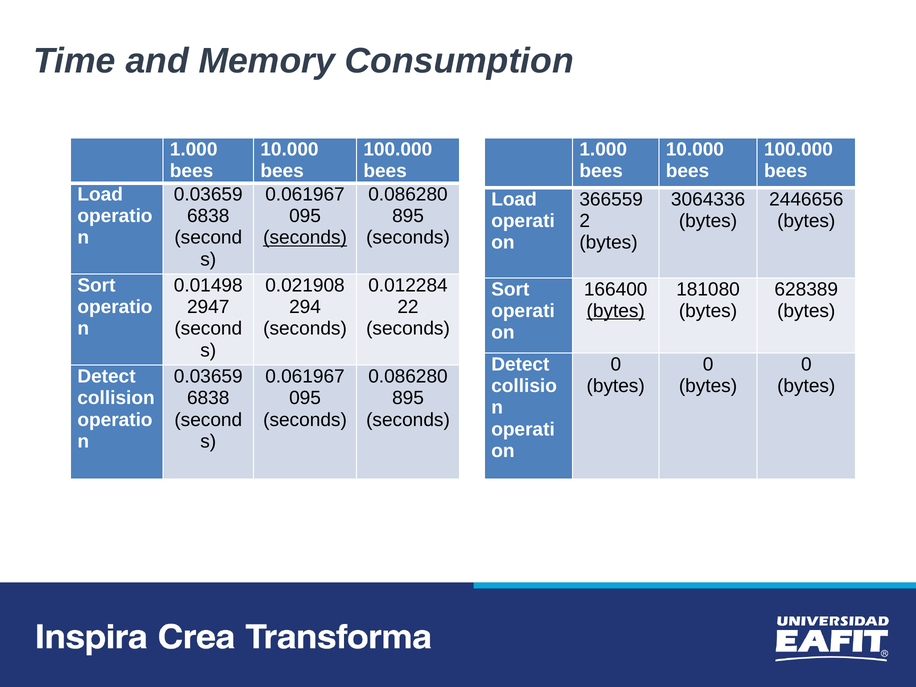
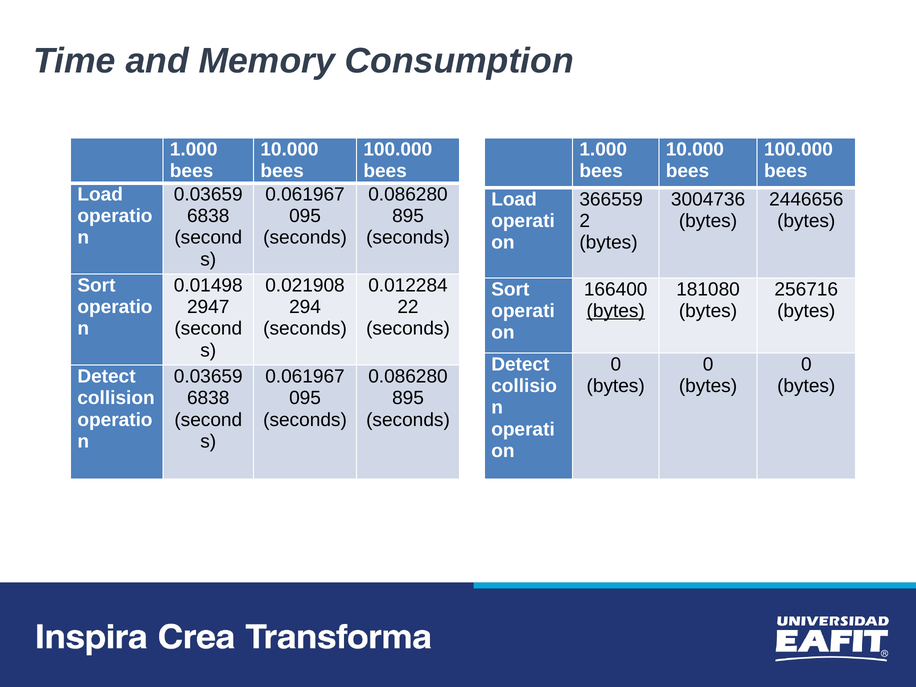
3064336: 3064336 -> 3004736
seconds at (305, 238) underline: present -> none
628389: 628389 -> 256716
